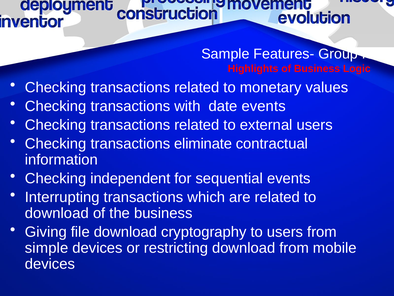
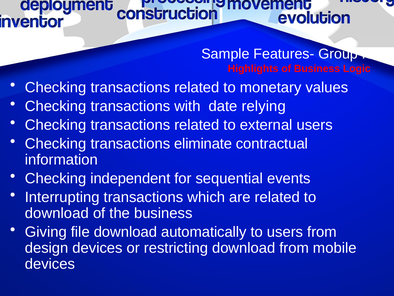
date events: events -> relying
cryptography: cryptography -> automatically
simple: simple -> design
